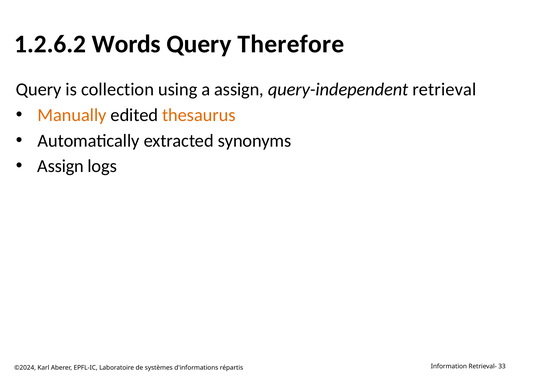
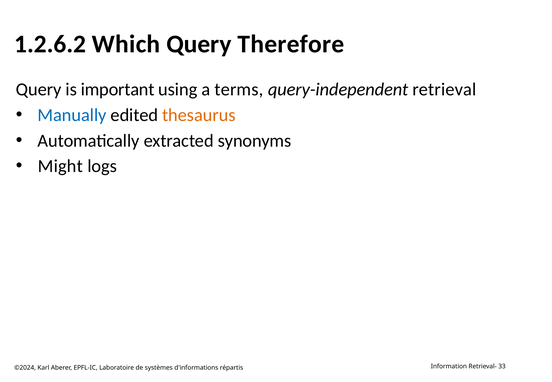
Words: Words -> Which
collection: collection -> important
a assign: assign -> terms
Manually colour: orange -> blue
Assign at (61, 166): Assign -> Might
